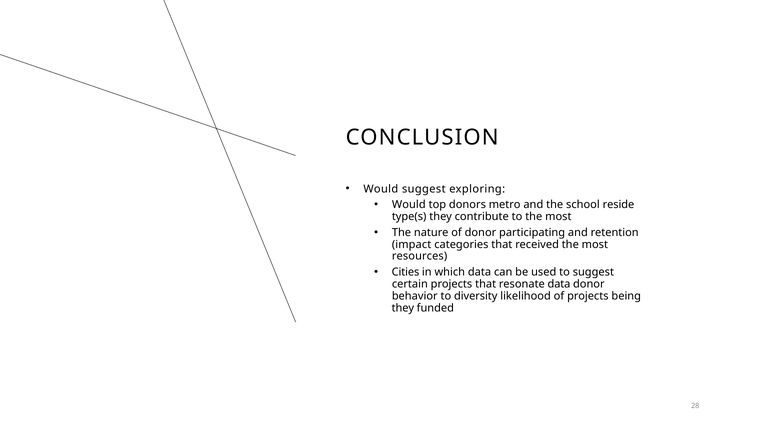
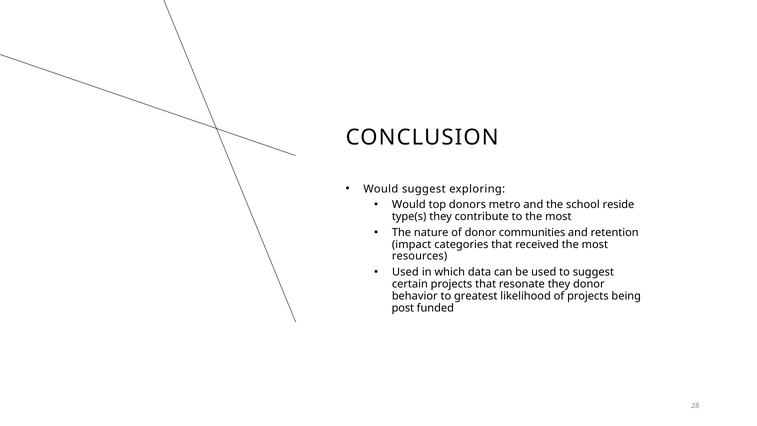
participating: participating -> communities
Cities at (406, 272): Cities -> Used
resonate data: data -> they
diversity: diversity -> greatest
they at (403, 308): they -> post
